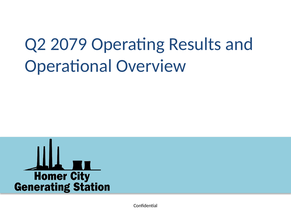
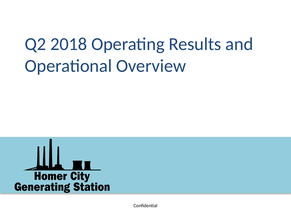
2079: 2079 -> 2018
